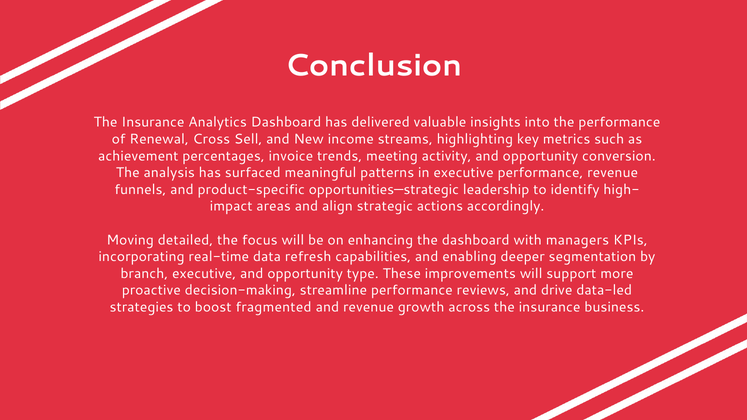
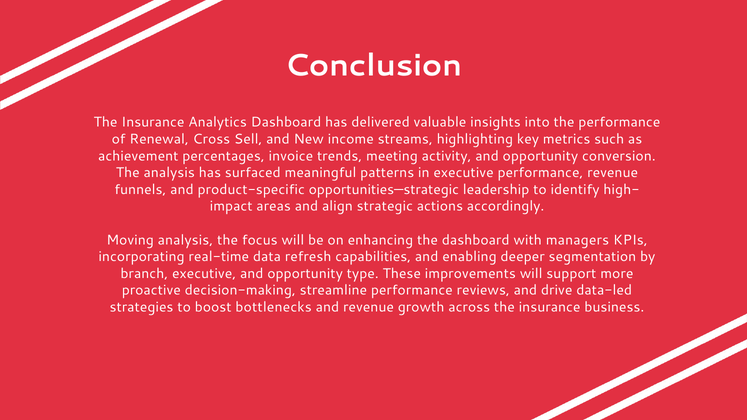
Moving detailed: detailed -> analysis
fragmented: fragmented -> bottlenecks
